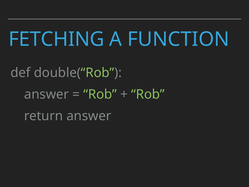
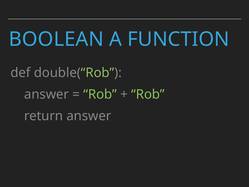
FETCHING: FETCHING -> BOOLEAN
